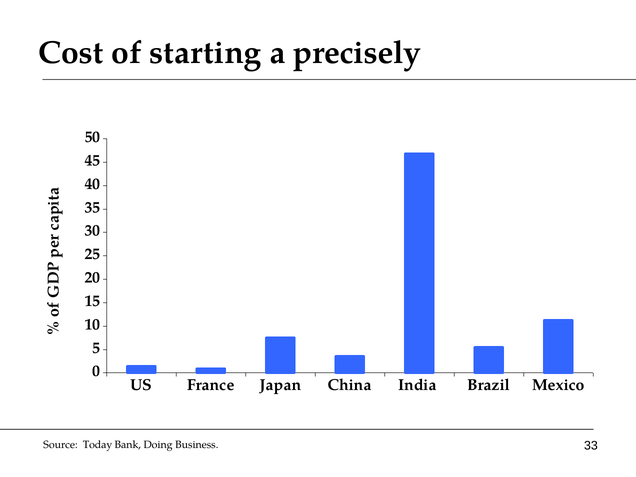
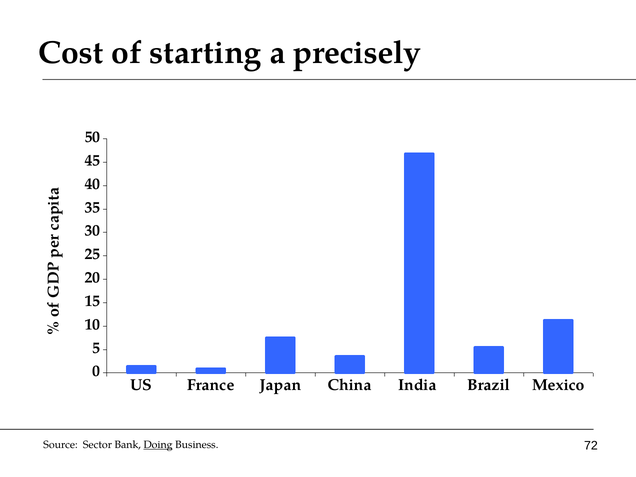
Today: Today -> Sector
Doing underline: none -> present
33: 33 -> 72
